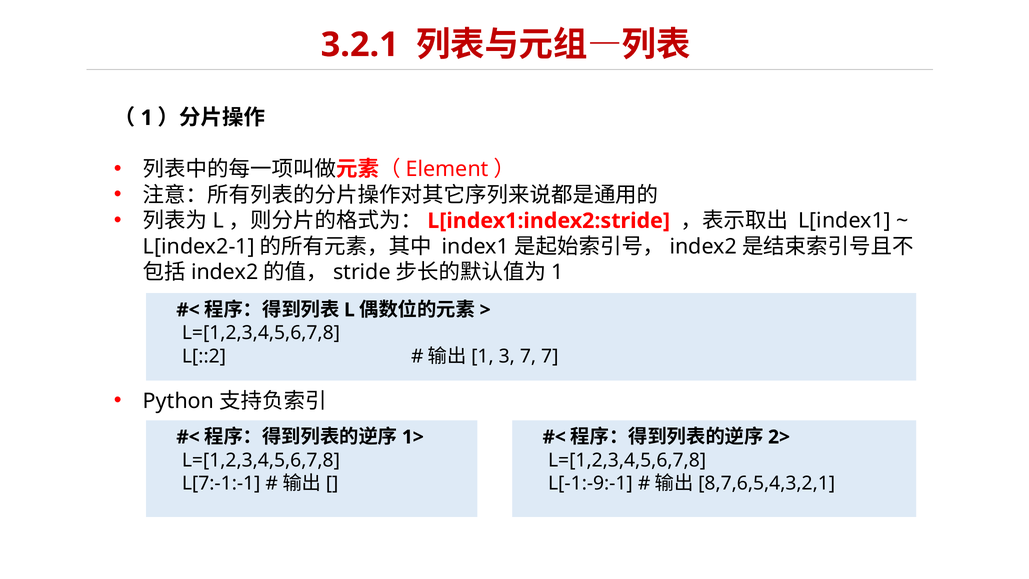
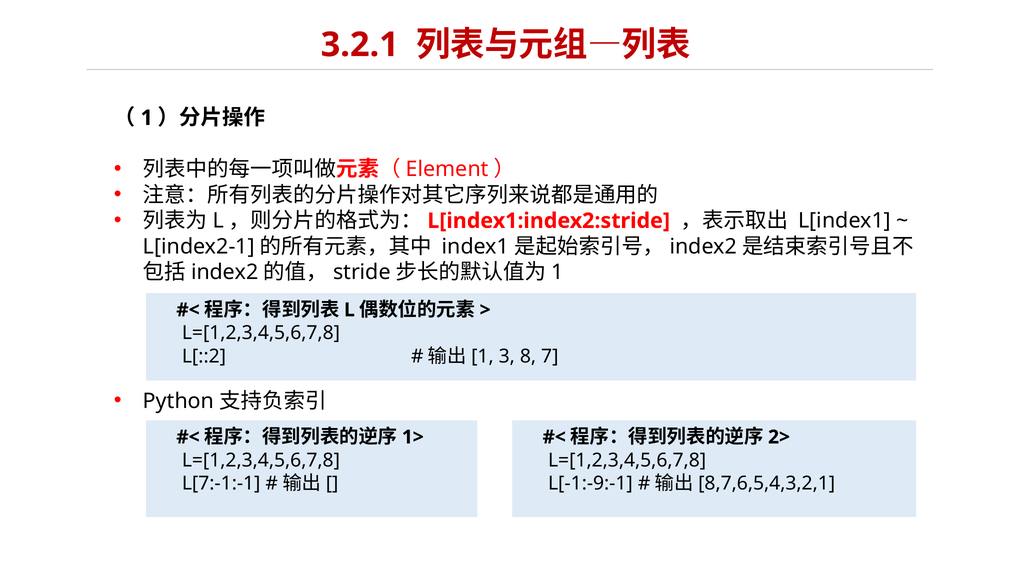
3 7: 7 -> 8
